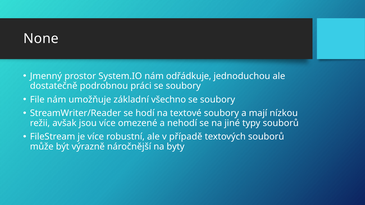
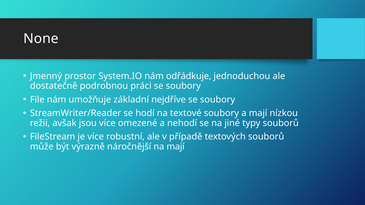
všechno: všechno -> nejdříve
na byty: byty -> mají
